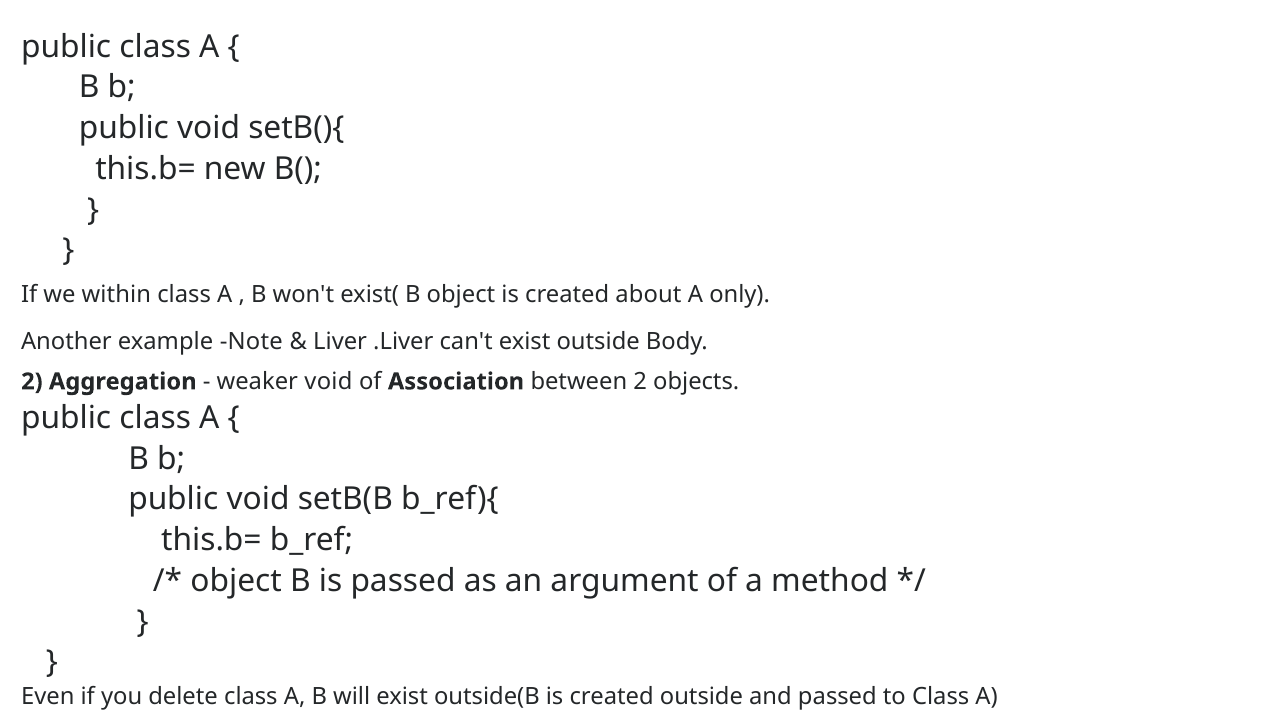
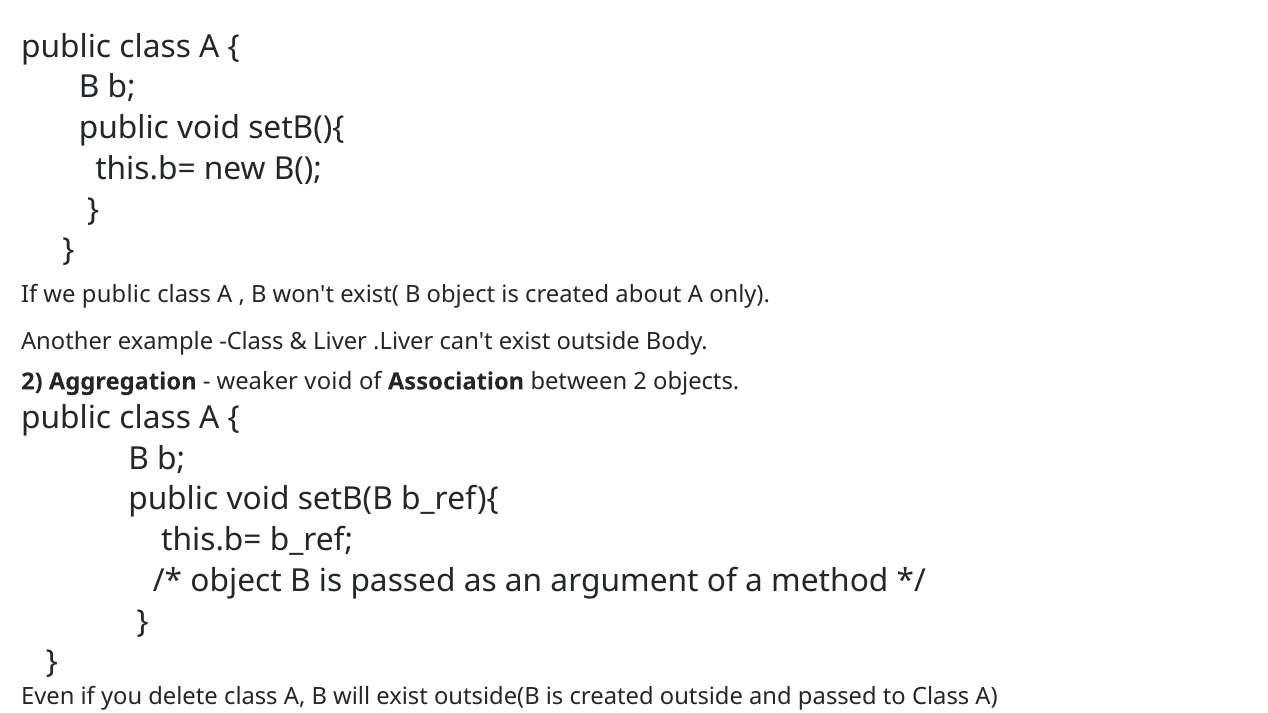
we within: within -> public
example Note: Note -> Class
